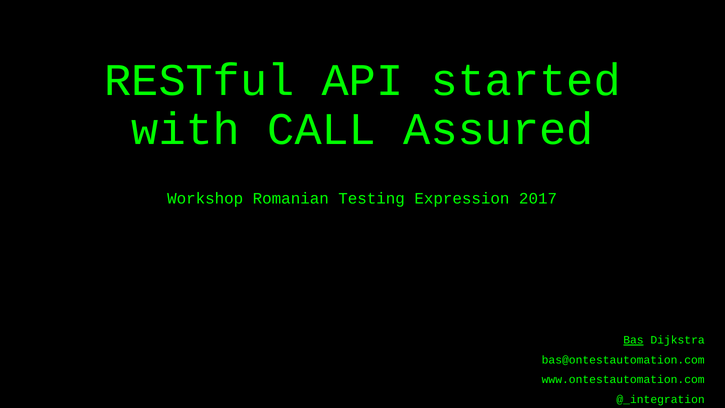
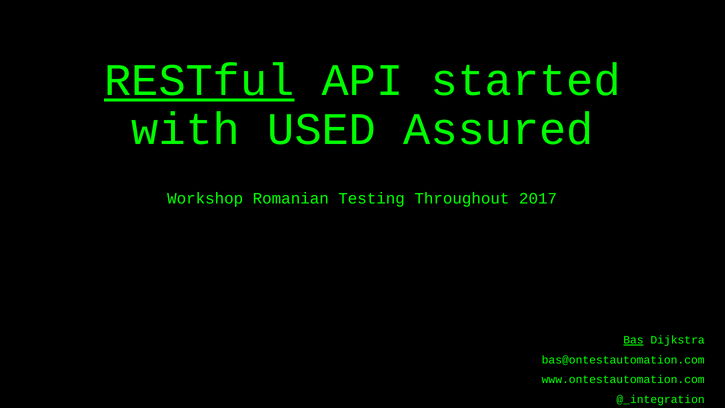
RESTful underline: none -> present
CALL: CALL -> USED
Expression: Expression -> Throughout
